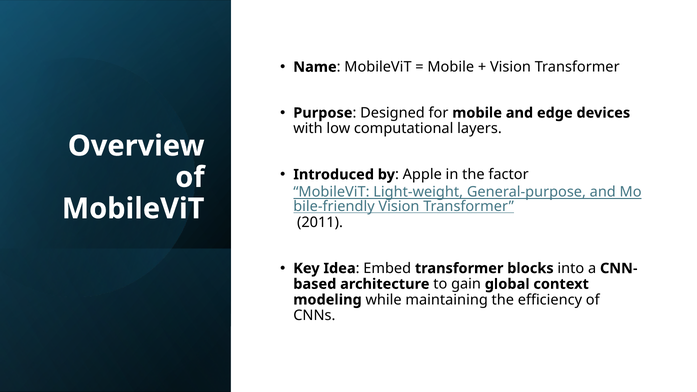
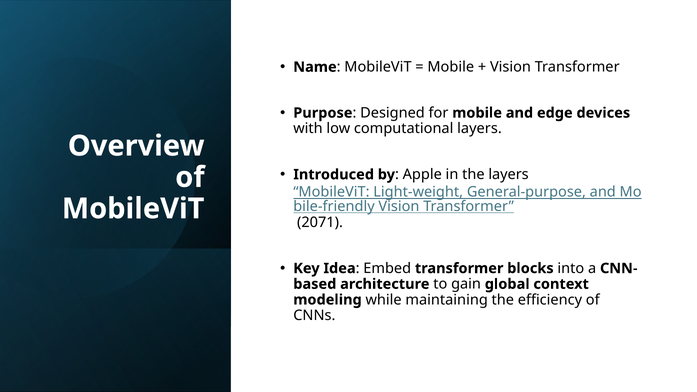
the factor: factor -> layers
2011: 2011 -> 2071
